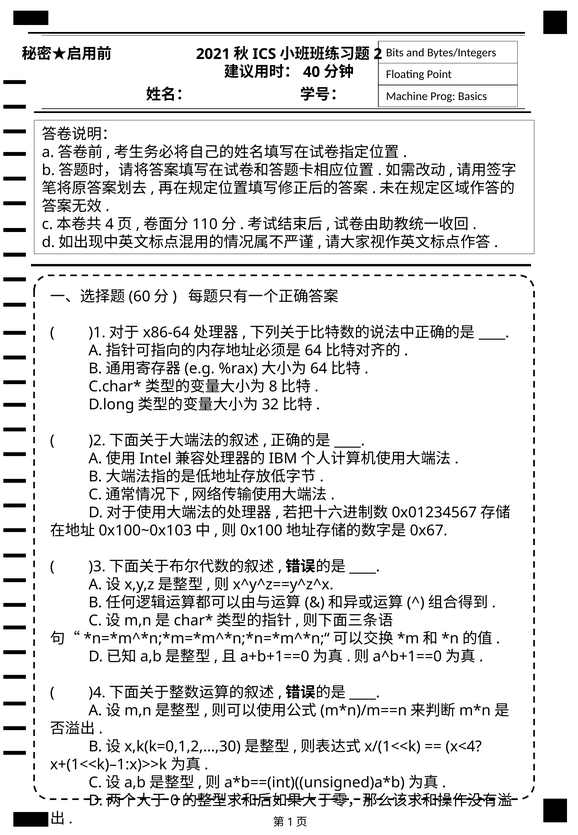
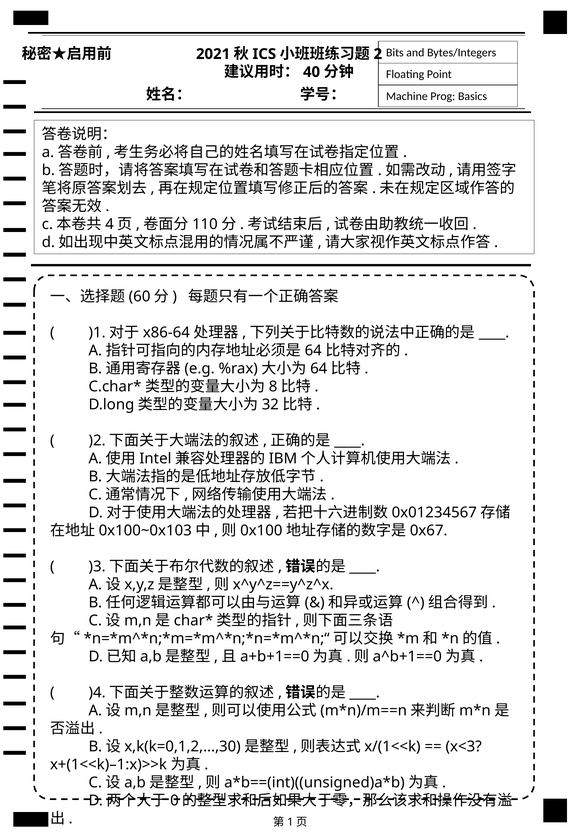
x<4: x<4 -> x<3
